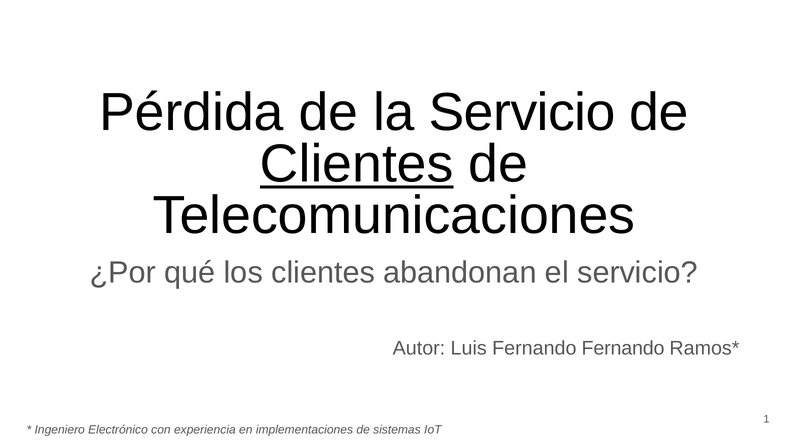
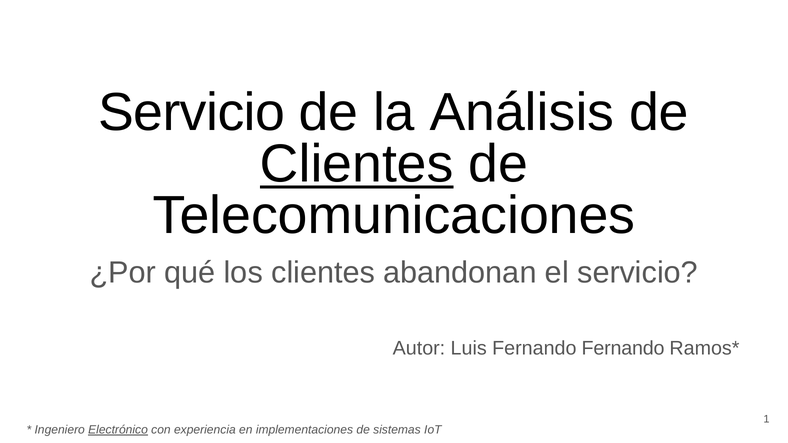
Pérdida at (191, 112): Pérdida -> Servicio
la Servicio: Servicio -> Análisis
Electrónico underline: none -> present
